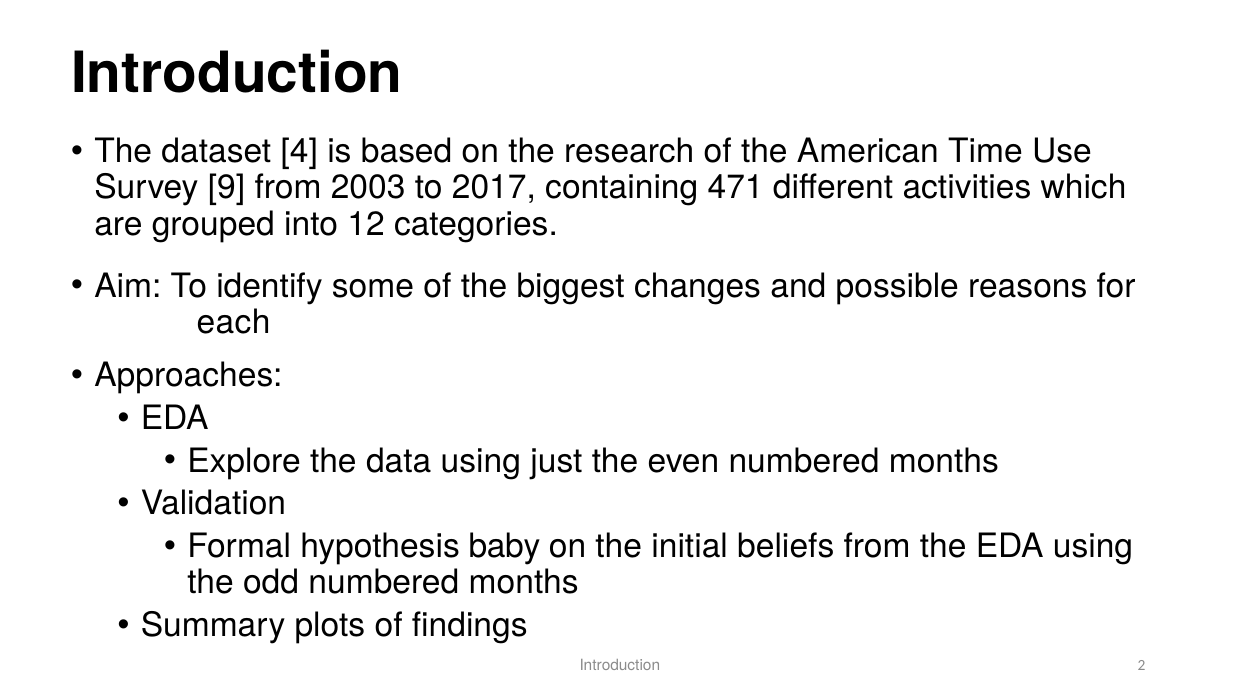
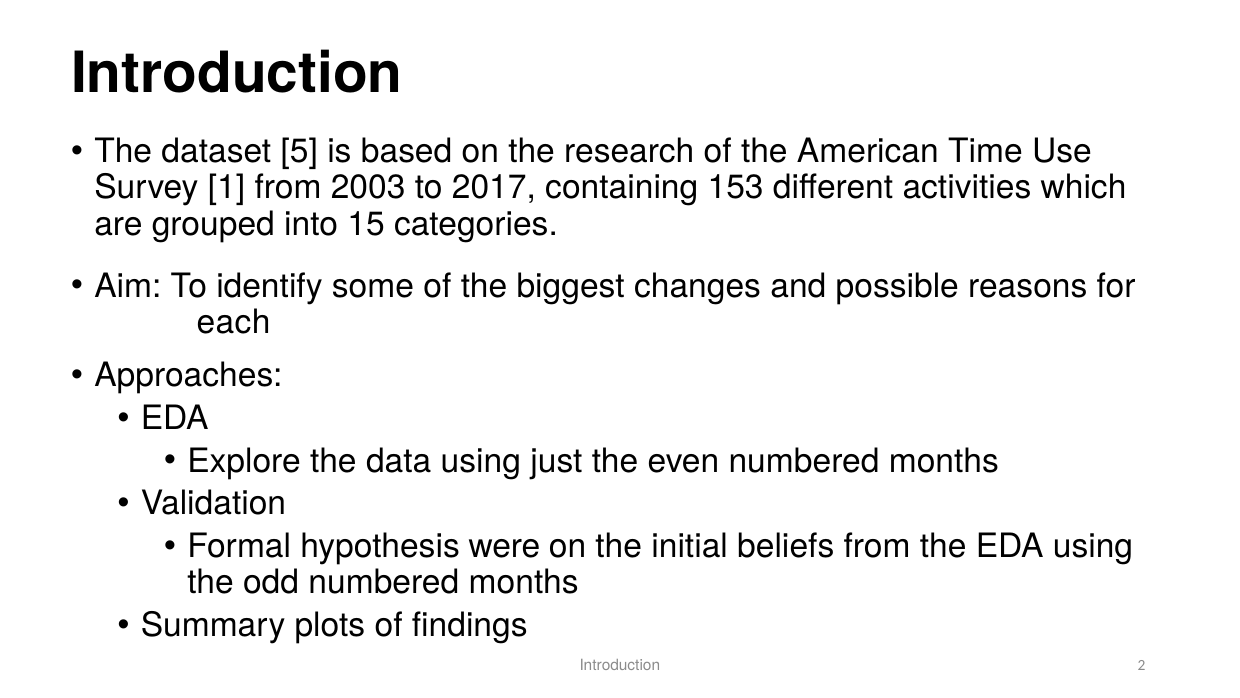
4: 4 -> 5
9: 9 -> 1
471: 471 -> 153
12: 12 -> 15
baby: baby -> were
